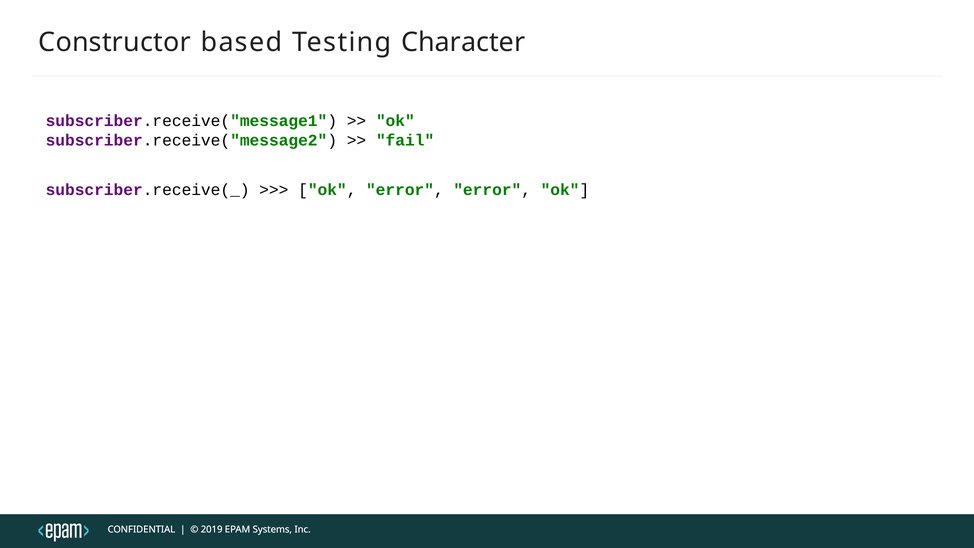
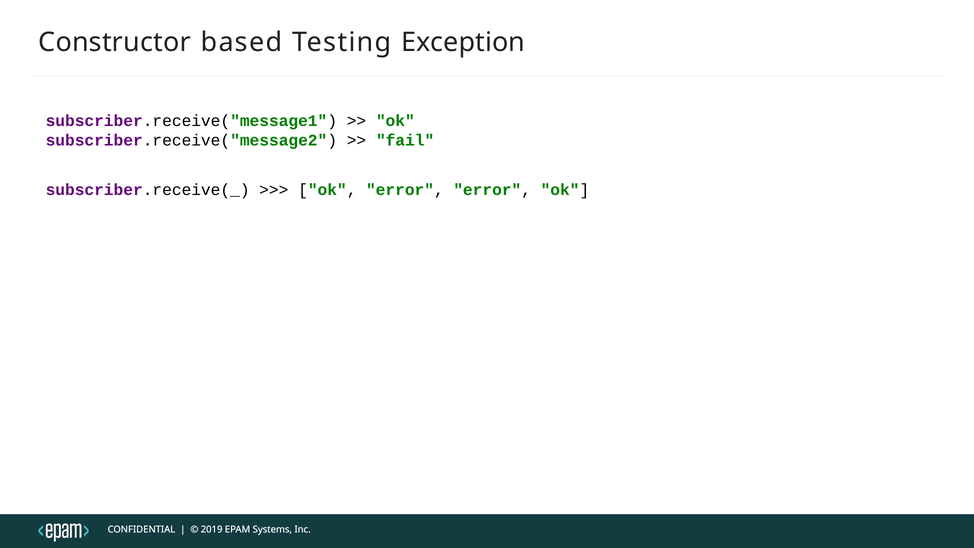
Character: Character -> Exception
